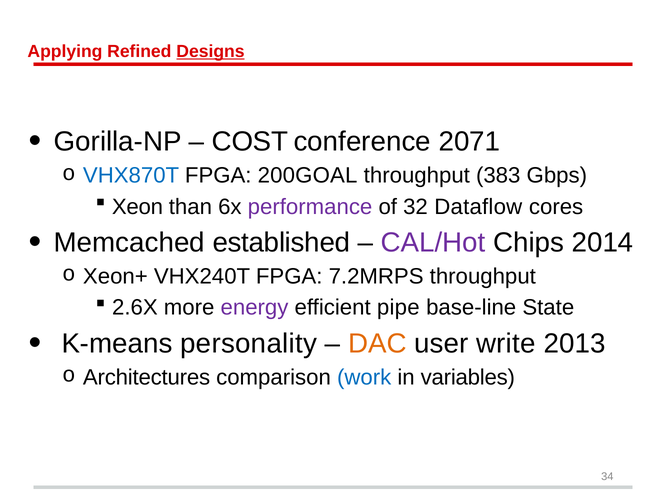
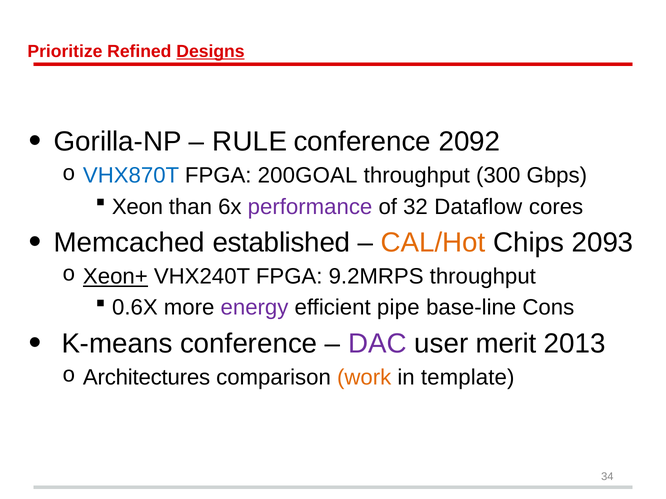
Applying: Applying -> Prioritize
COST: COST -> RULE
2071: 2071 -> 2092
383: 383 -> 300
CAL/Hot colour: purple -> orange
2014: 2014 -> 2093
Xeon+ underline: none -> present
7.2MRPS: 7.2MRPS -> 9.2MRPS
2.6X: 2.6X -> 0.6X
State: State -> Cons
K-means personality: personality -> conference
DAC colour: orange -> purple
write: write -> merit
work colour: blue -> orange
variables: variables -> template
